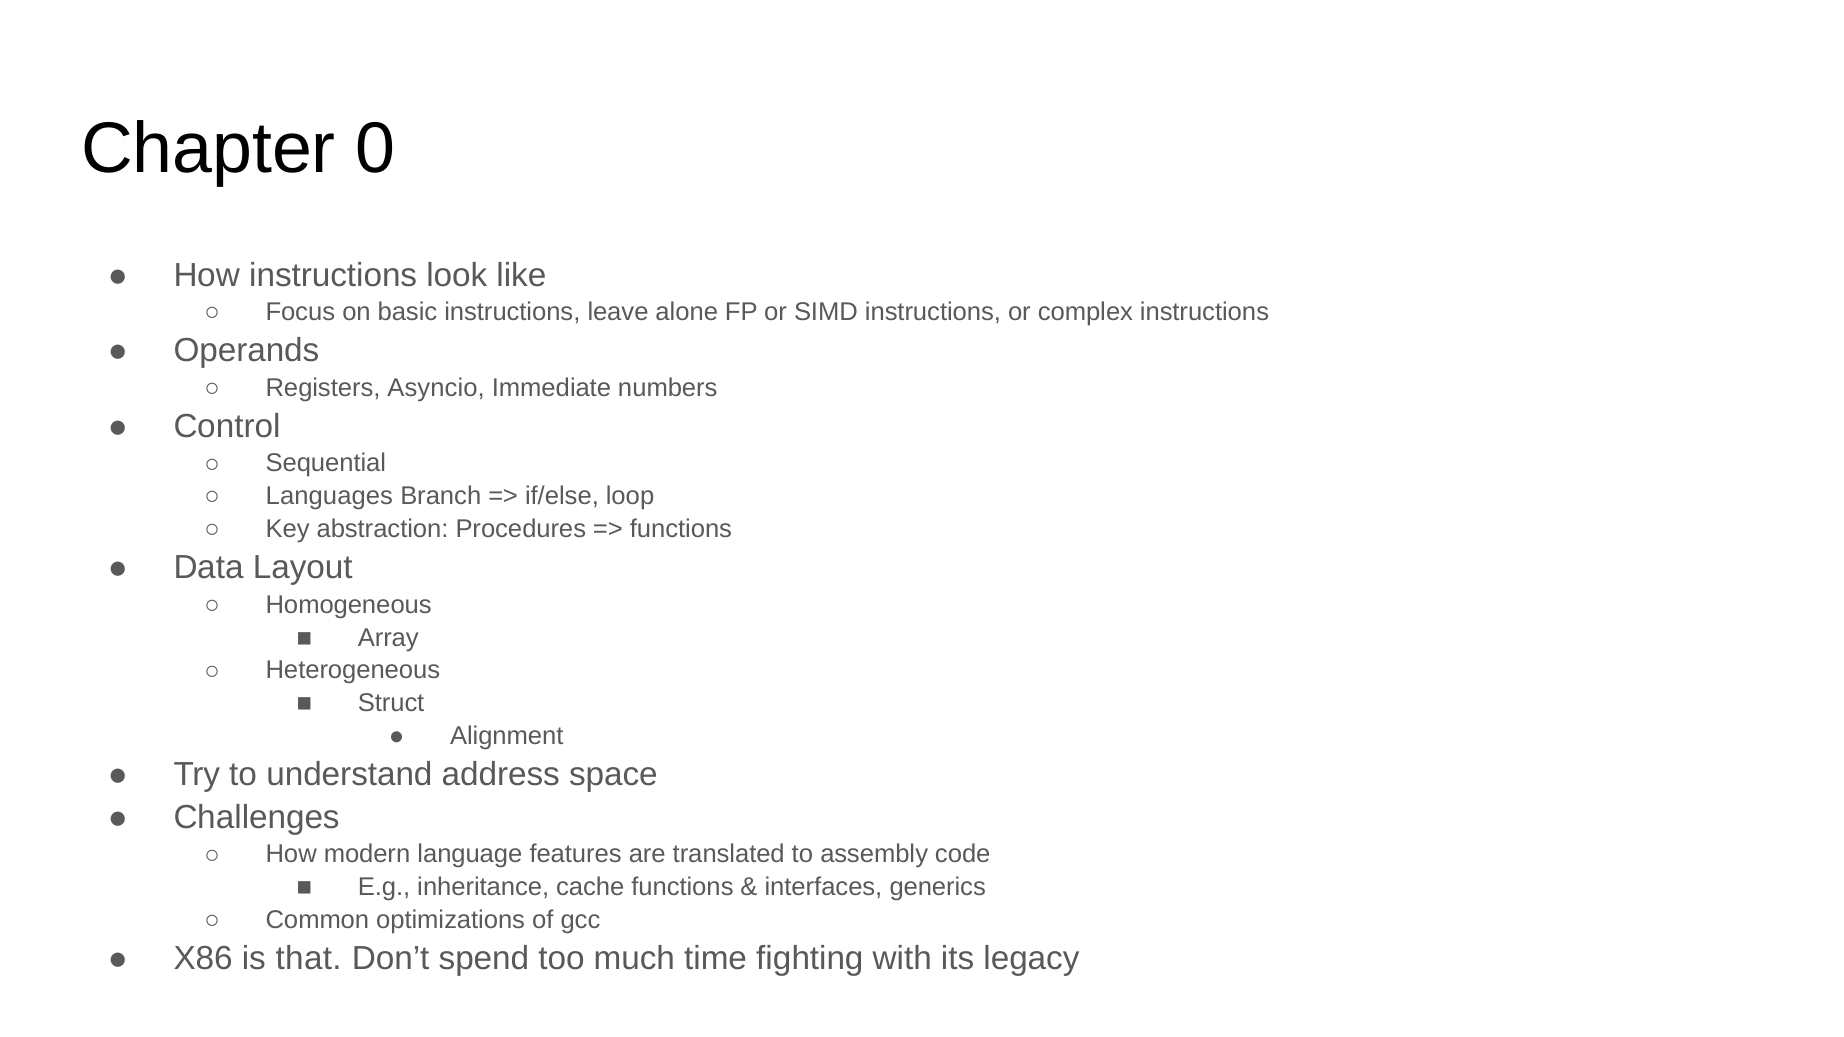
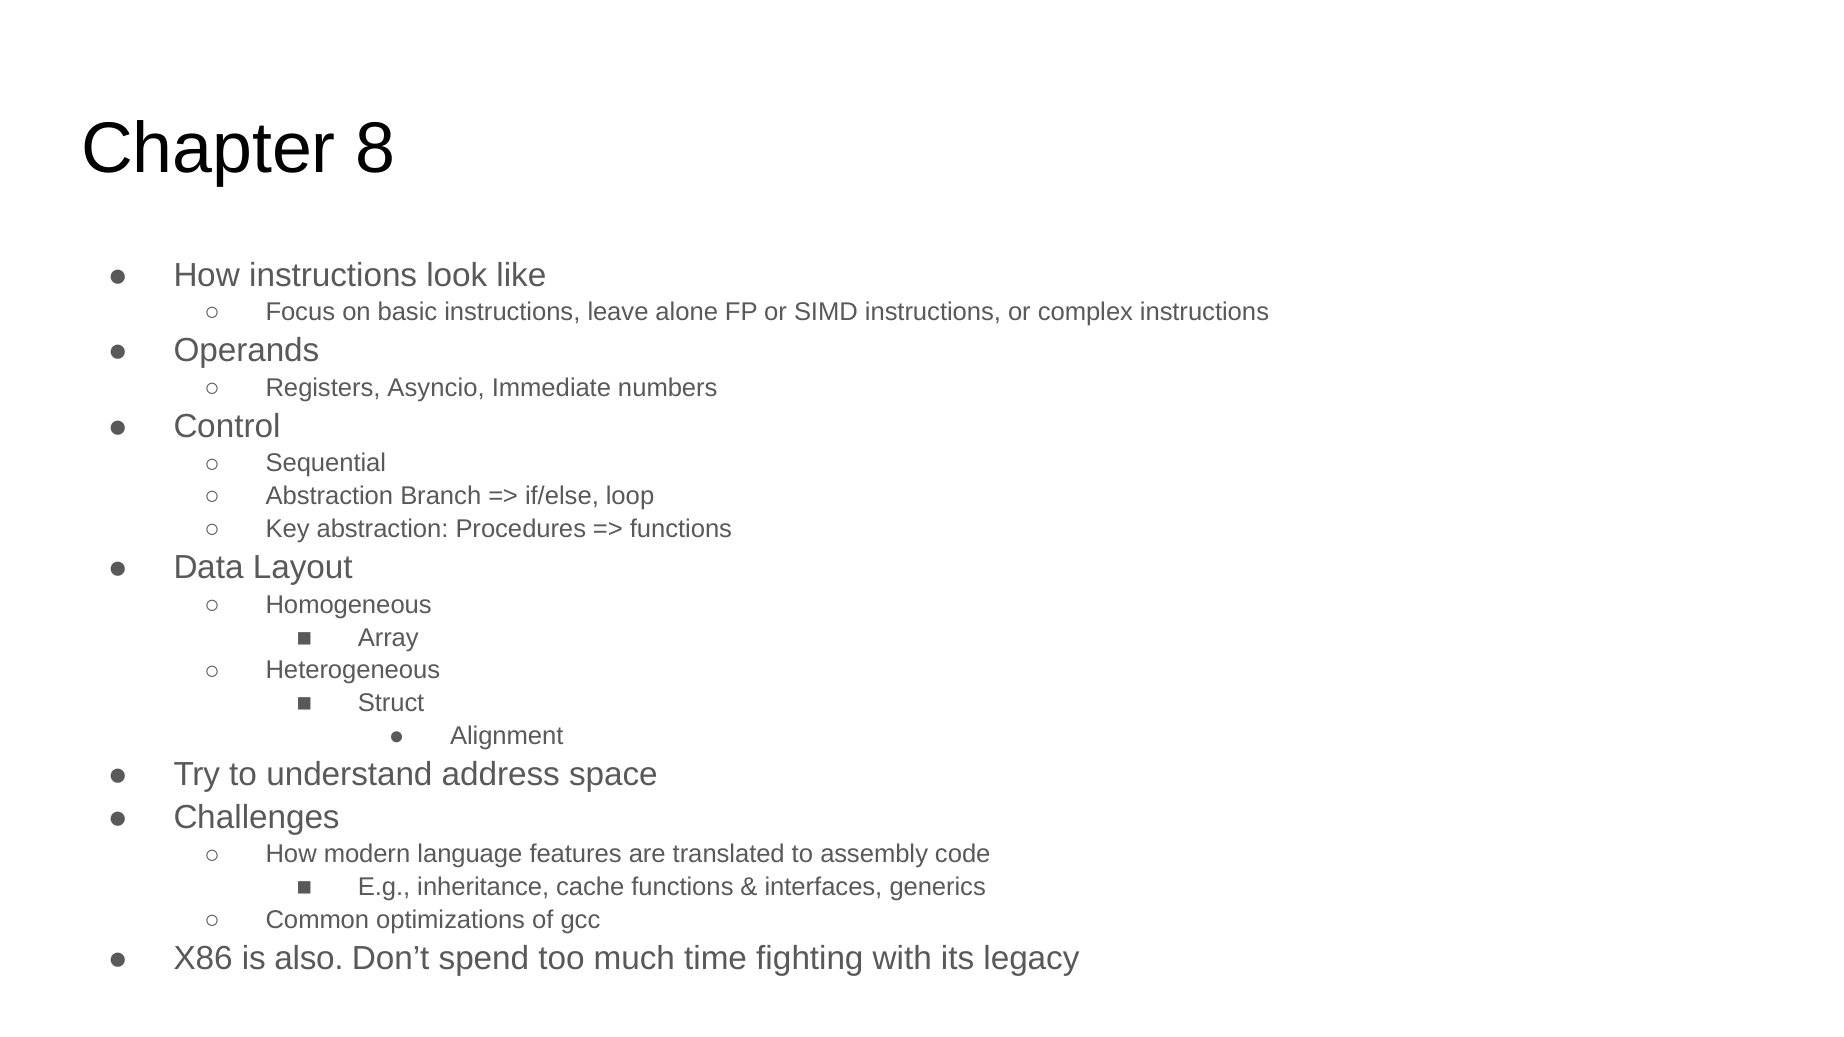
0: 0 -> 8
Languages at (329, 496): Languages -> Abstraction
that: that -> also
